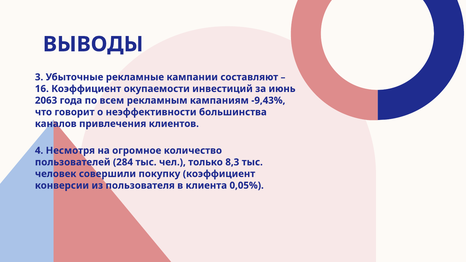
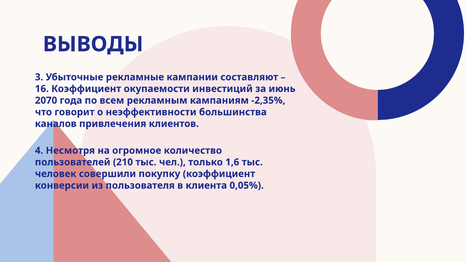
2063: 2063 -> 2070
-9,43%: -9,43% -> -2,35%
284: 284 -> 210
8,3: 8,3 -> 1,6
